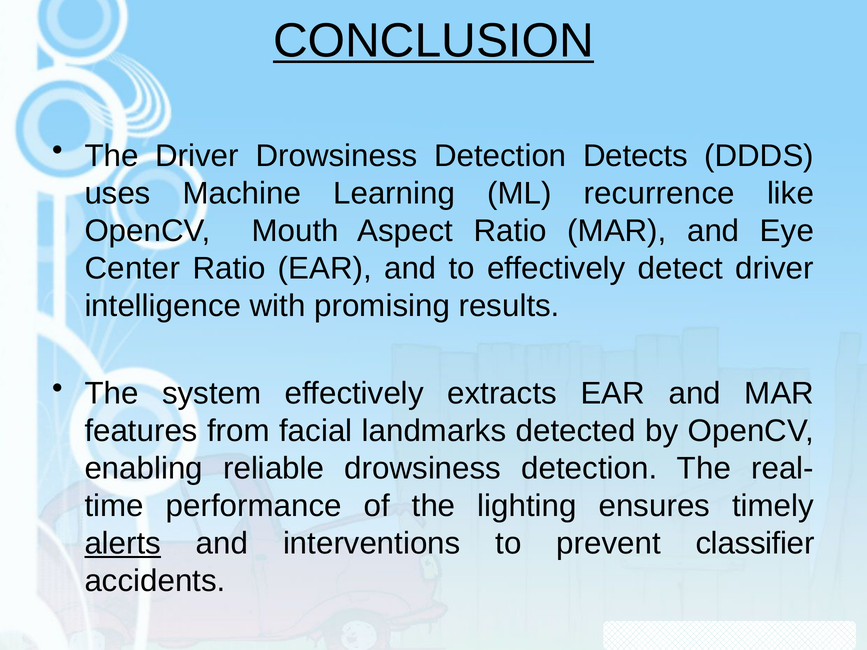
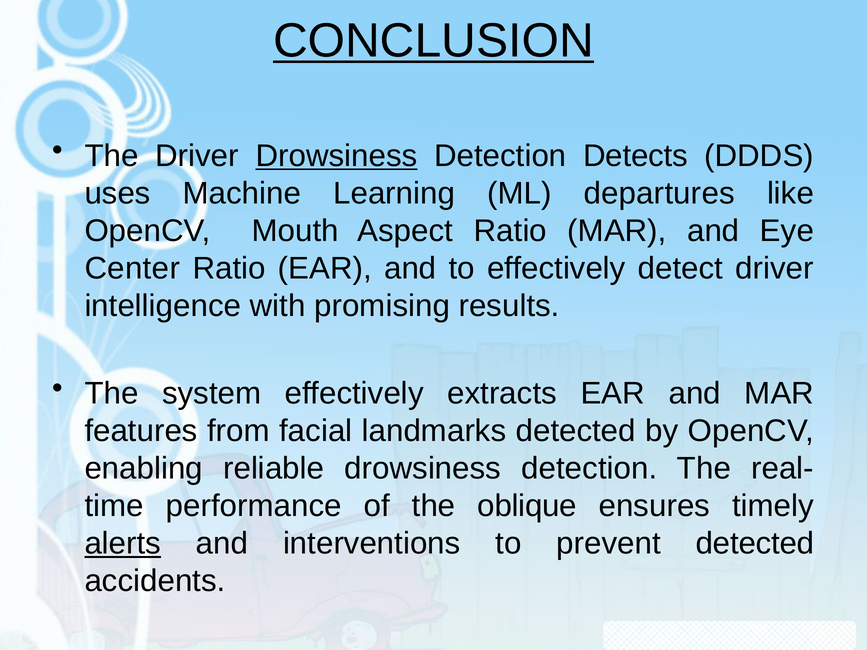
Drowsiness at (337, 156) underline: none -> present
recurrence: recurrence -> departures
lighting: lighting -> oblique
prevent classifier: classifier -> detected
